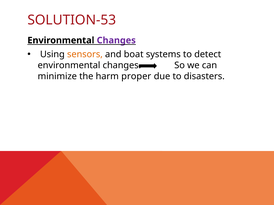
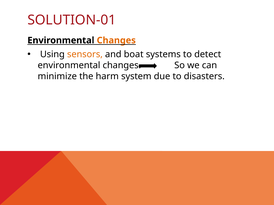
SOLUTION-53: SOLUTION-53 -> SOLUTION-01
Changes at (116, 40) colour: purple -> orange
proper: proper -> system
